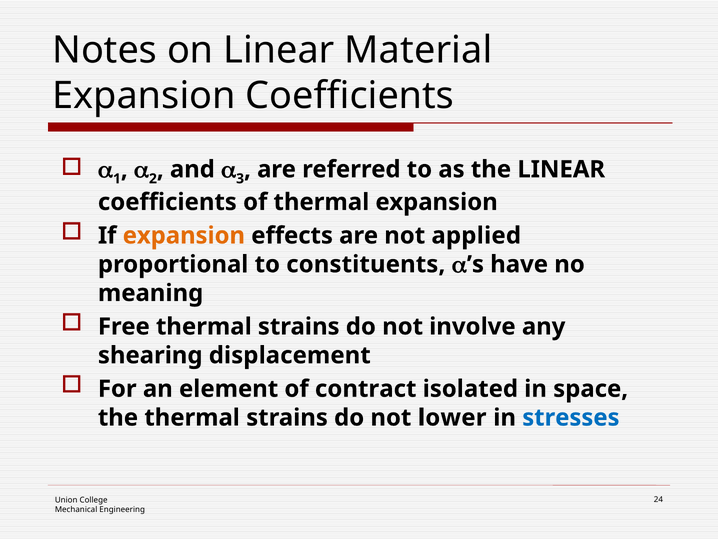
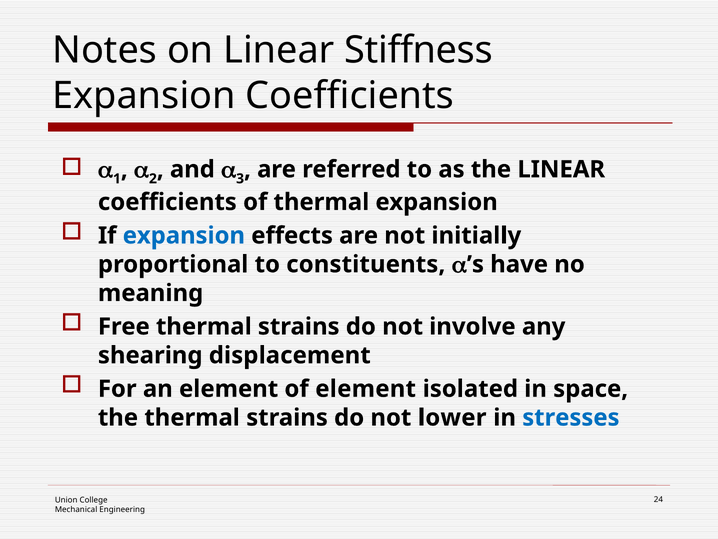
Material: Material -> Stiffness
expansion at (184, 235) colour: orange -> blue
applied: applied -> initially
of contract: contract -> element
